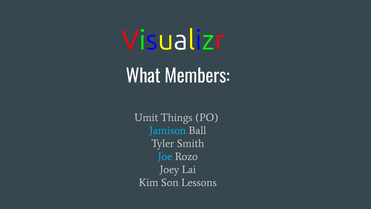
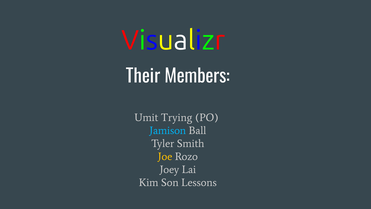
What: What -> Their
Things: Things -> Trying
Joe colour: light blue -> yellow
